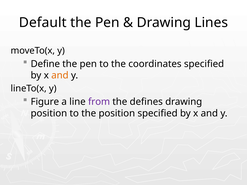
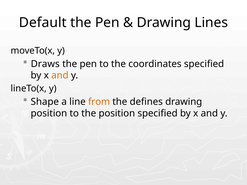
Define: Define -> Draws
Figure: Figure -> Shape
from colour: purple -> orange
